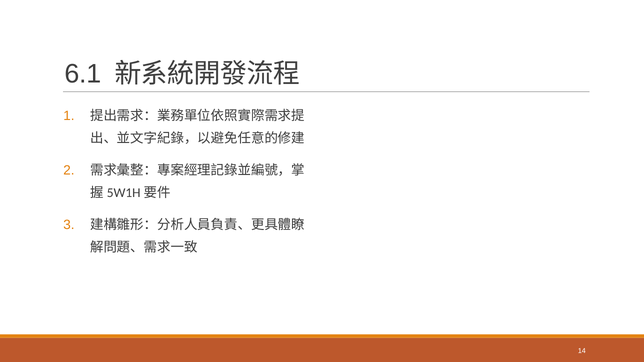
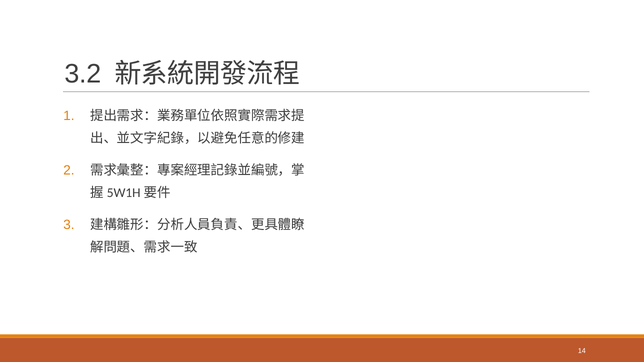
6.1: 6.1 -> 3.2
